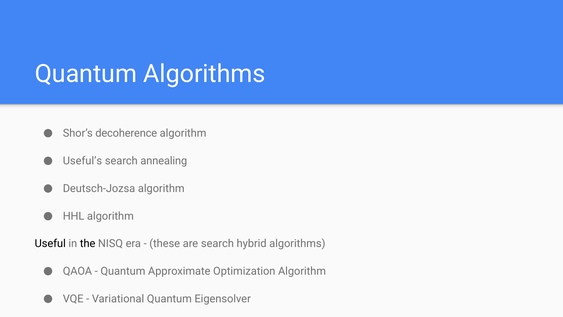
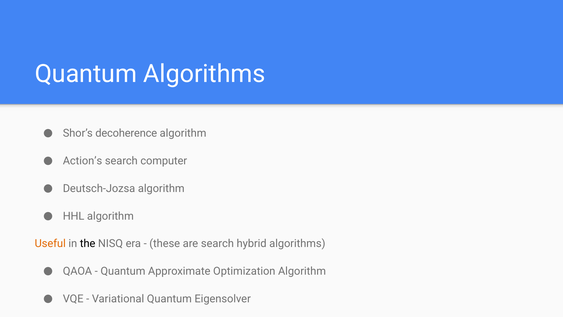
Useful’s: Useful’s -> Action’s
annealing: annealing -> computer
Useful colour: black -> orange
